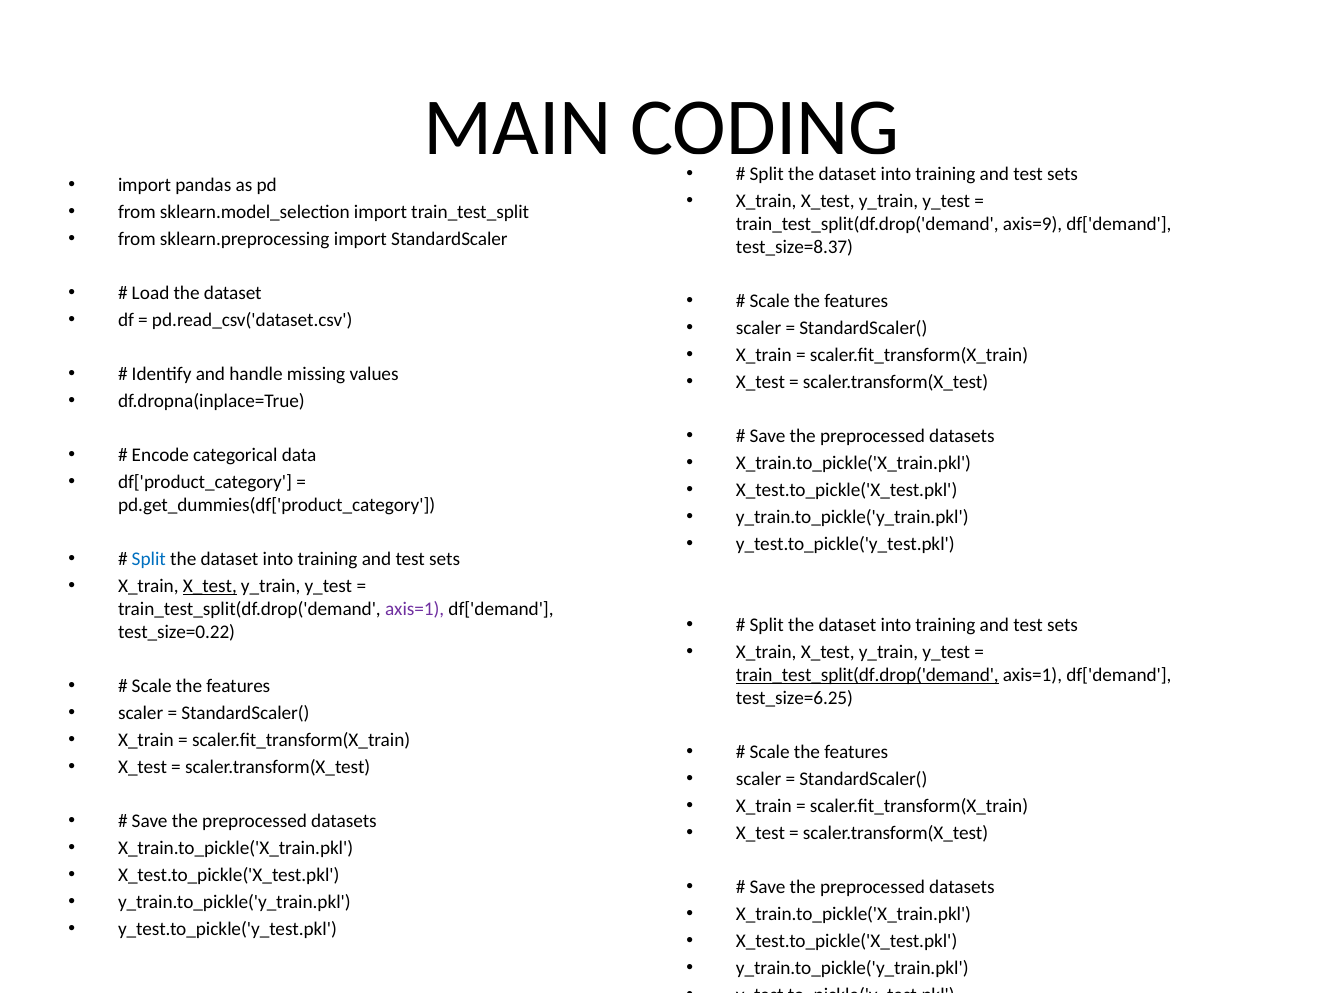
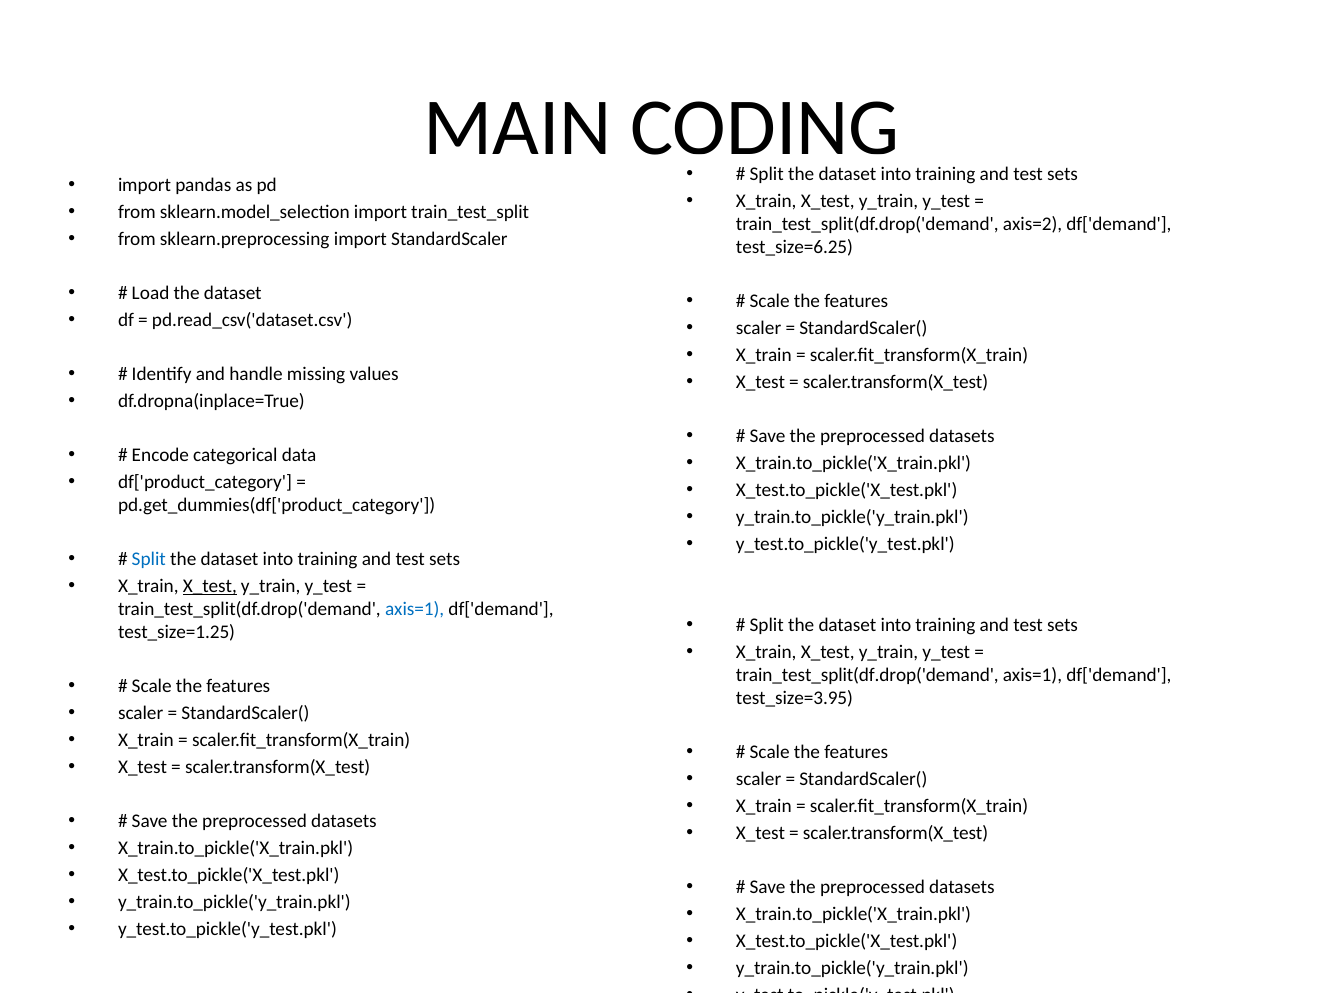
axis=9: axis=9 -> axis=2
test_size=8.37: test_size=8.37 -> test_size=6.25
axis=1 at (415, 609) colour: purple -> blue
test_size=0.22: test_size=0.22 -> test_size=1.25
train_test_split(df.drop('demand at (867, 675) underline: present -> none
test_size=6.25: test_size=6.25 -> test_size=3.95
